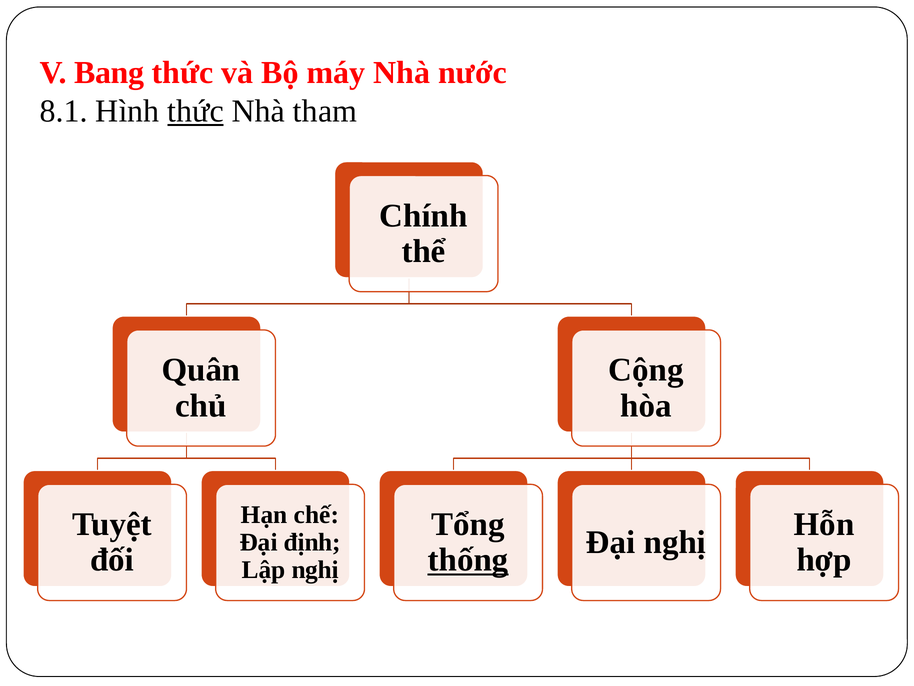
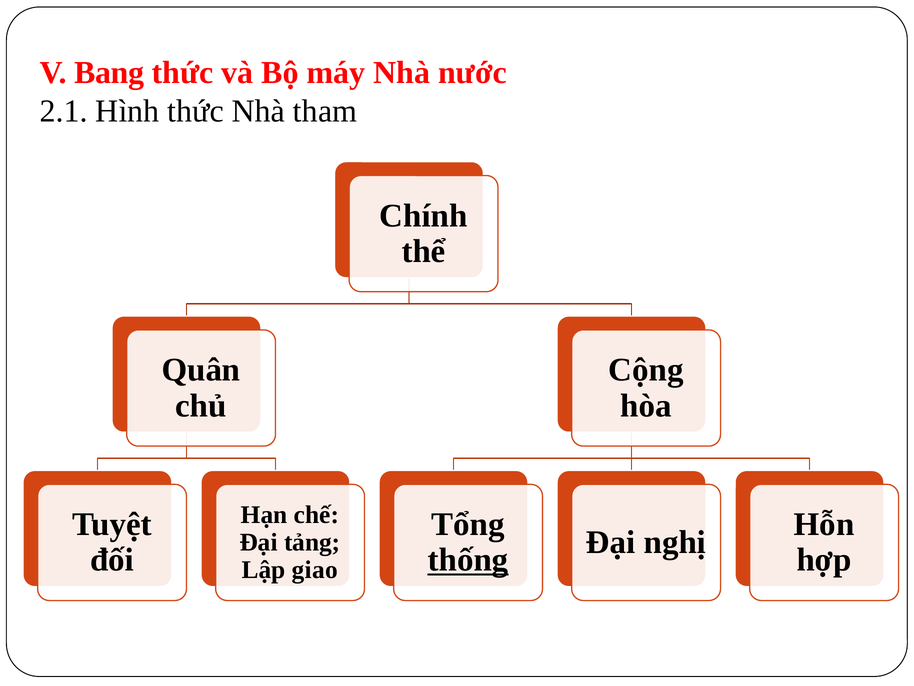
8.1: 8.1 -> 2.1
thức at (196, 111) underline: present -> none
định: định -> tảng
Lập nghị: nghị -> giao
